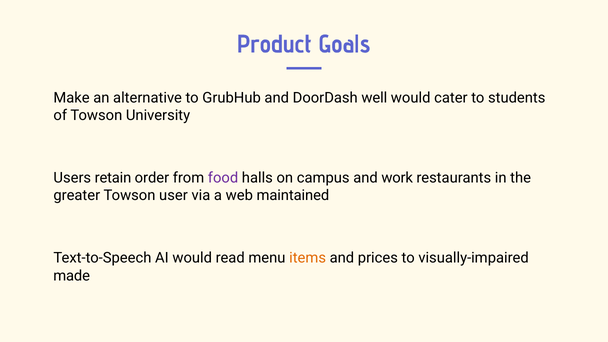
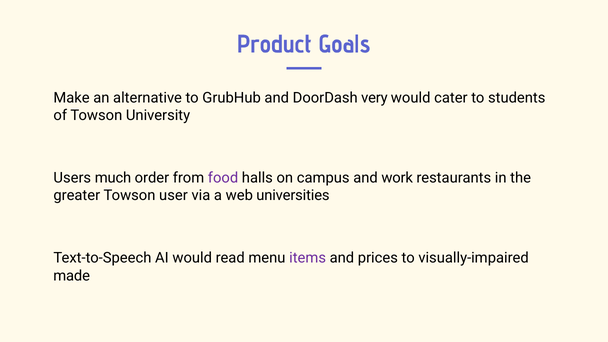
well: well -> very
retain: retain -> much
maintained: maintained -> universities
items colour: orange -> purple
